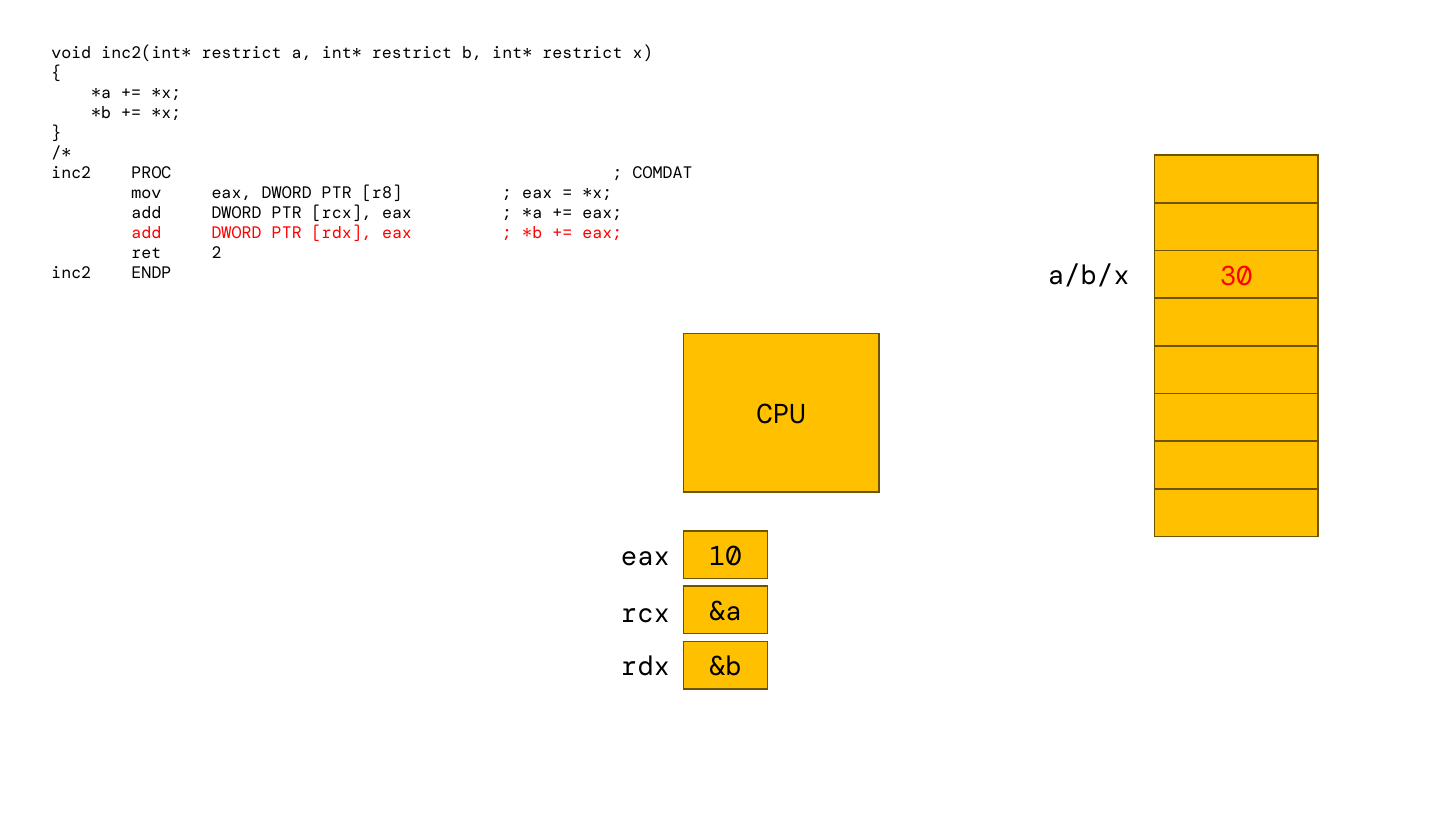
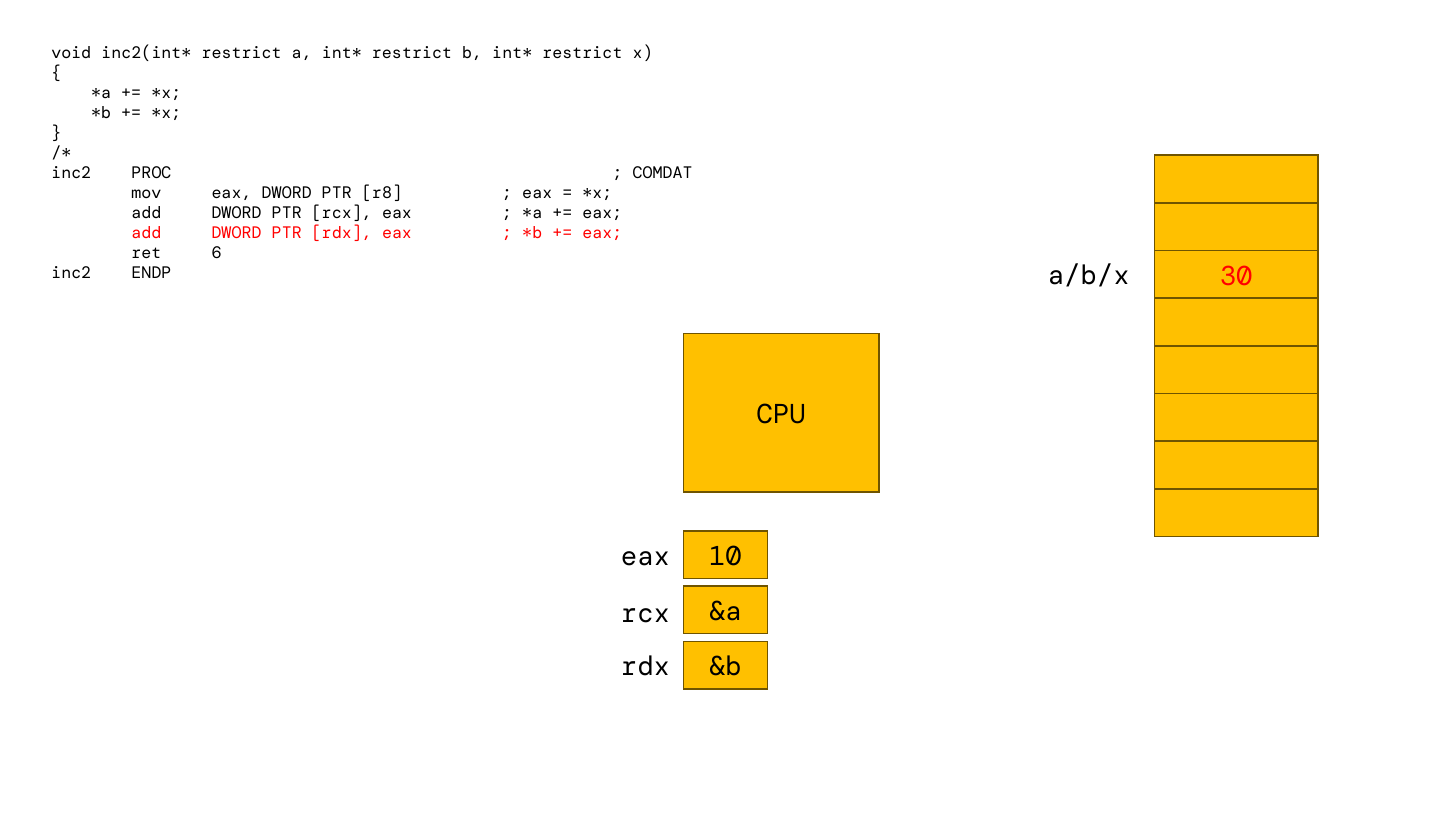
2: 2 -> 6
